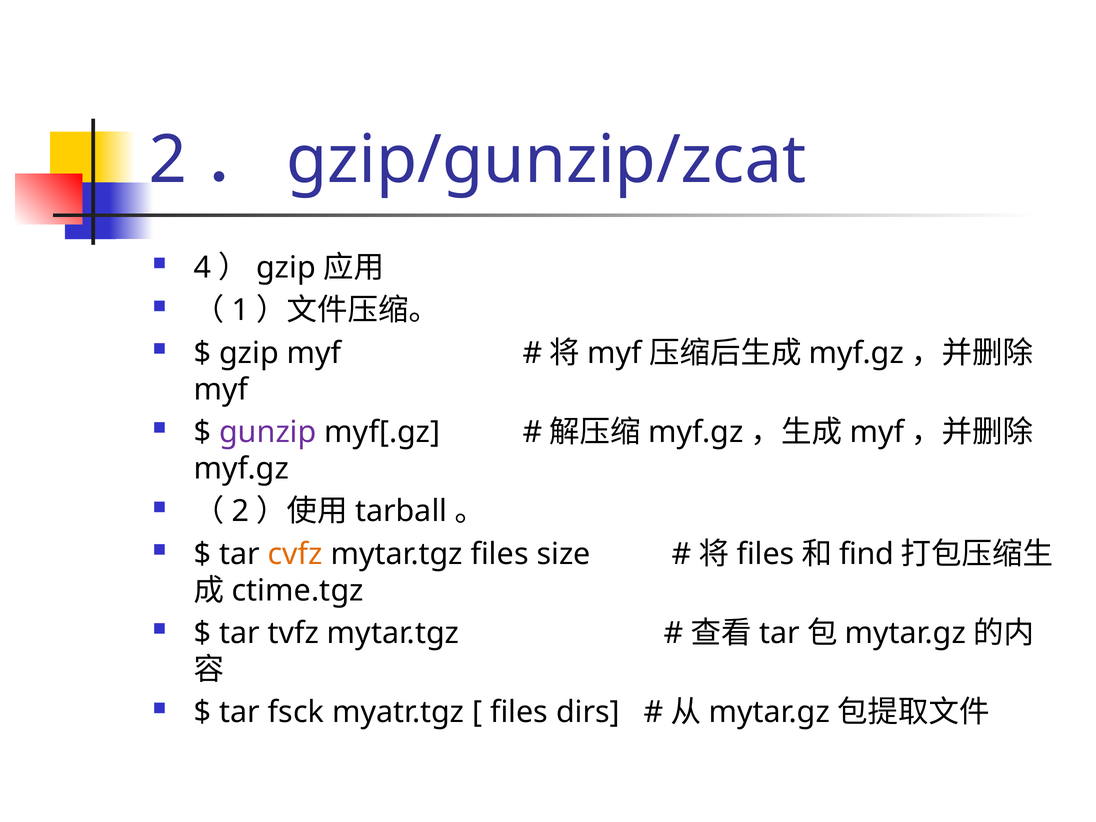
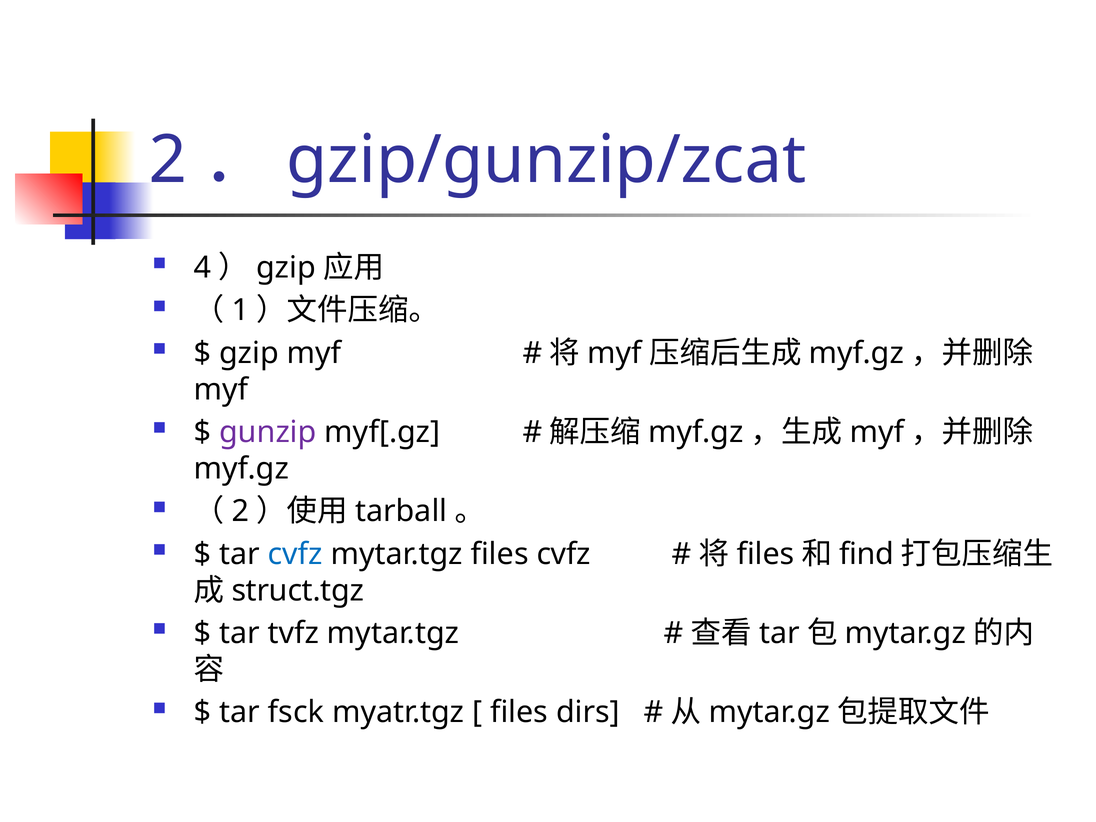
cvfz at (295, 554) colour: orange -> blue
files size: size -> cvfz
ctime.tgz: ctime.tgz -> struct.tgz
